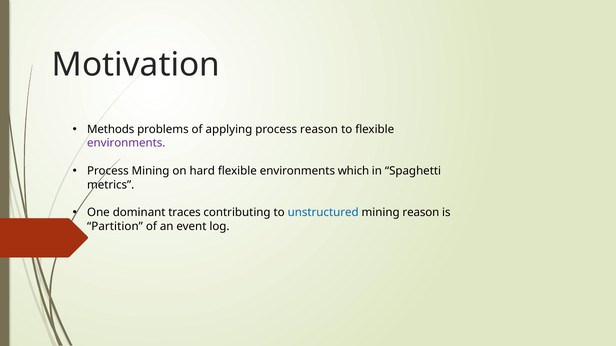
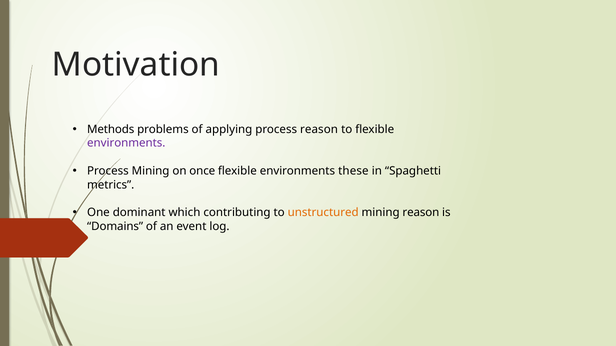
hard: hard -> once
which: which -> these
traces: traces -> which
unstructured colour: blue -> orange
Partition: Partition -> Domains
